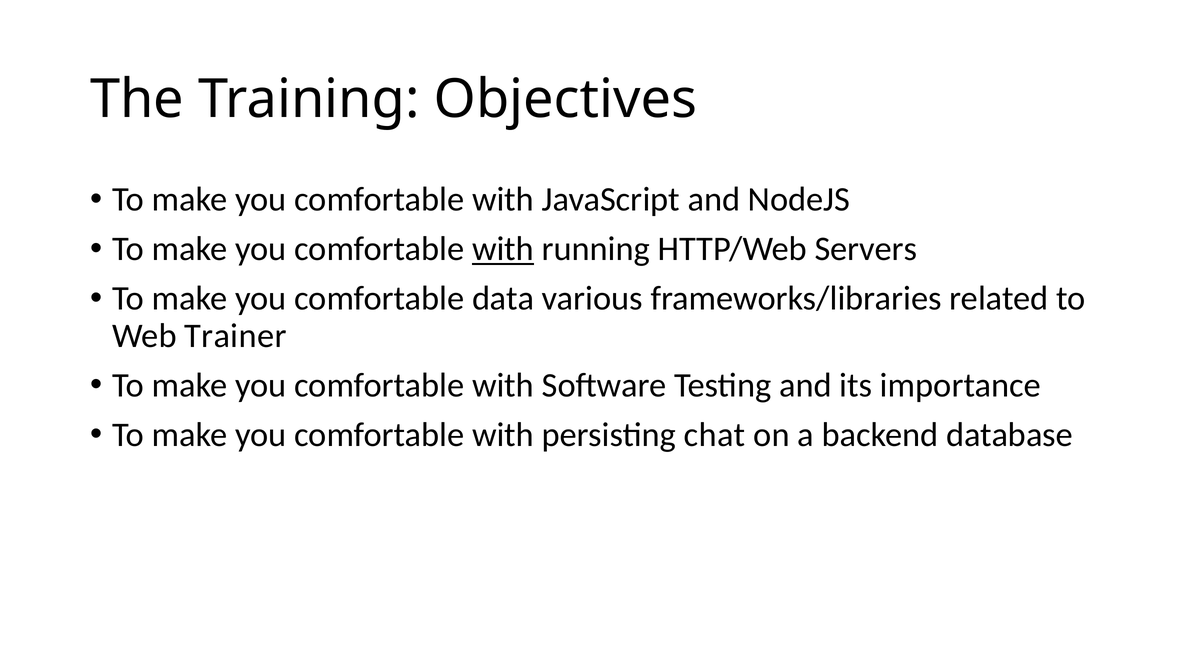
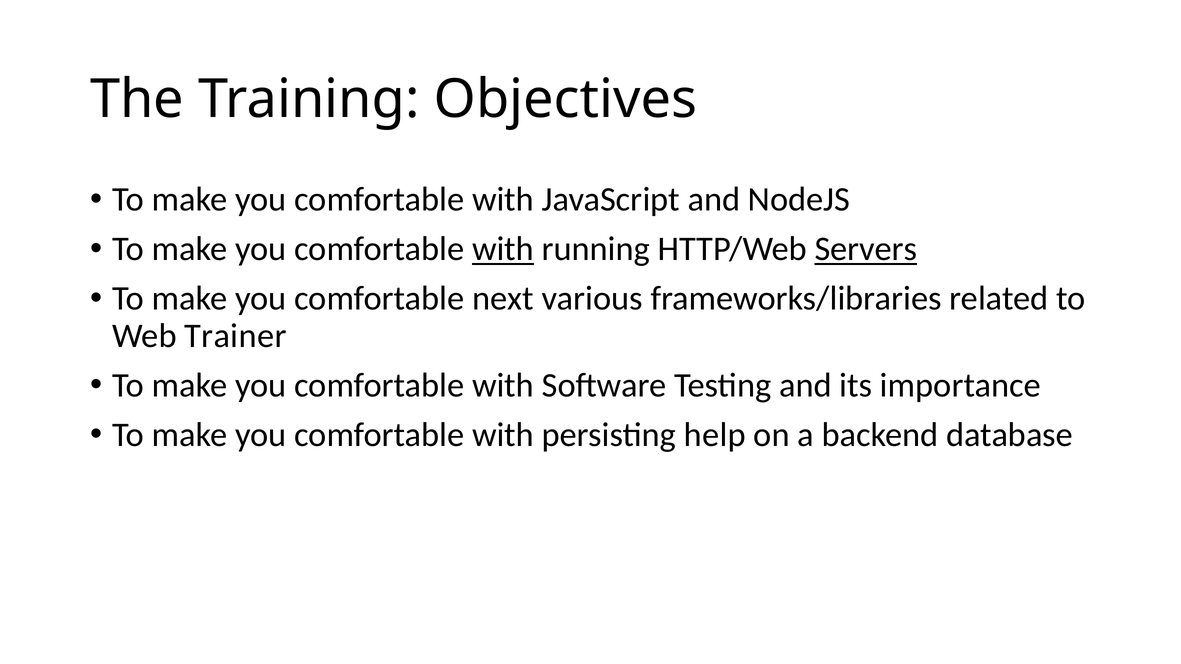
Servers underline: none -> present
data: data -> next
chat: chat -> help
